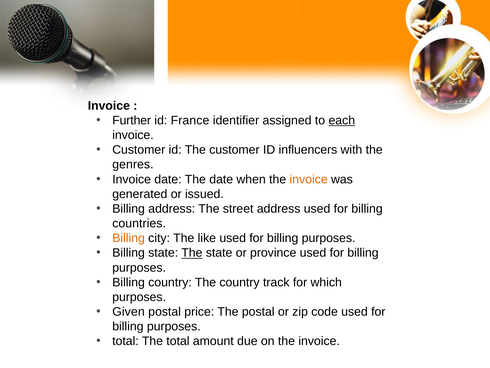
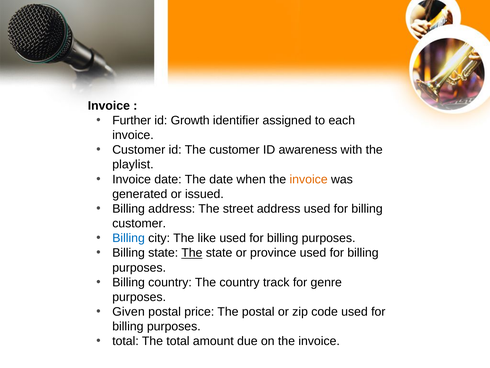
France: France -> Growth
each underline: present -> none
influencers: influencers -> awareness
genres: genres -> playlist
countries at (139, 223): countries -> customer
Billing at (129, 238) colour: orange -> blue
which: which -> genre
